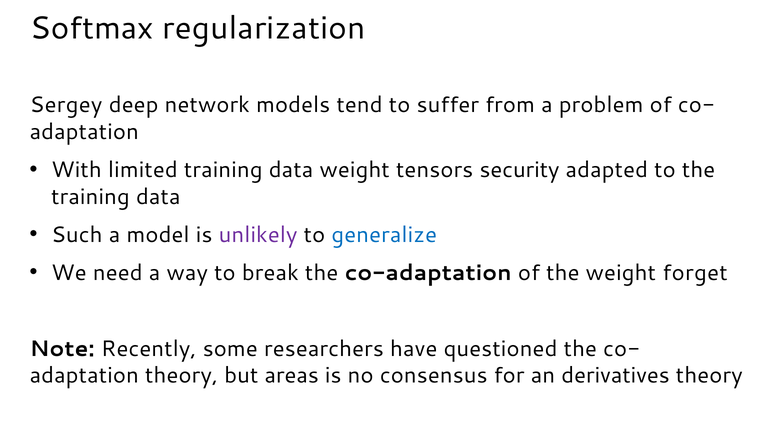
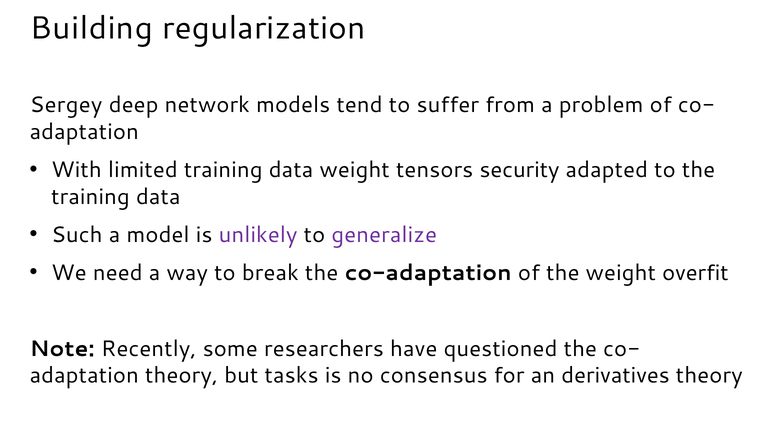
Softmax: Softmax -> Building
generalize colour: blue -> purple
forget: forget -> overfit
areas: areas -> tasks
